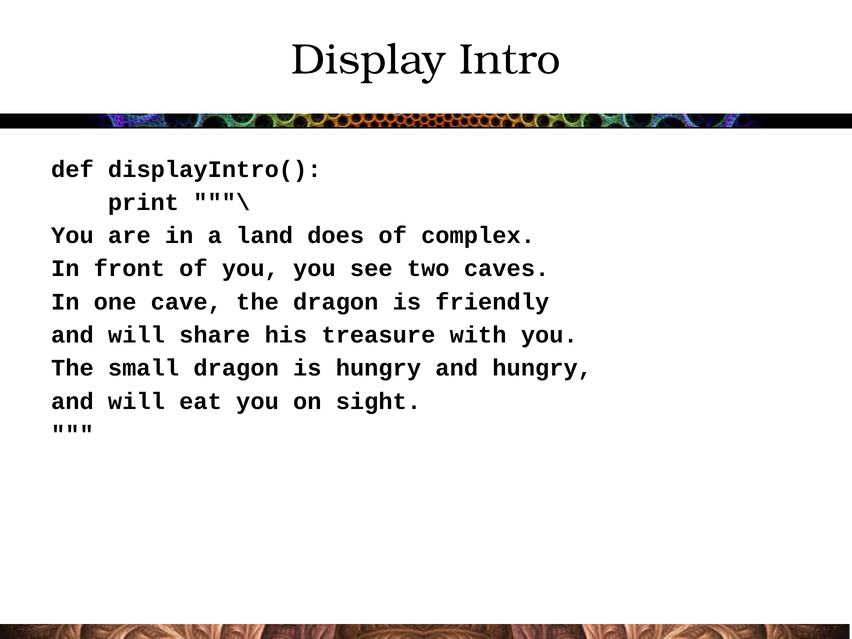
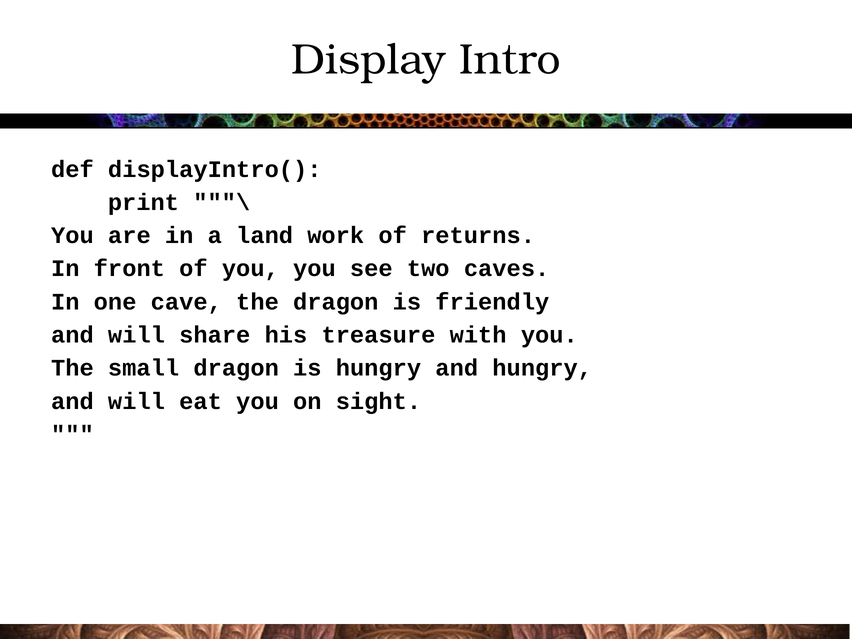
does: does -> work
complex: complex -> returns
